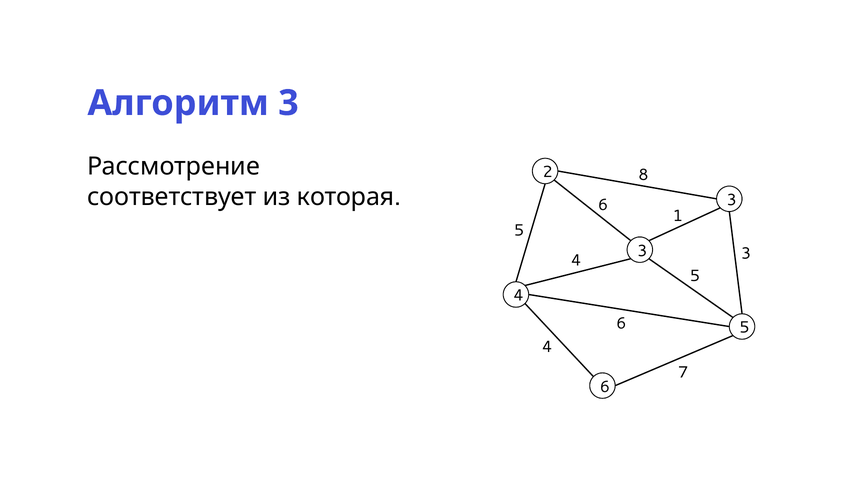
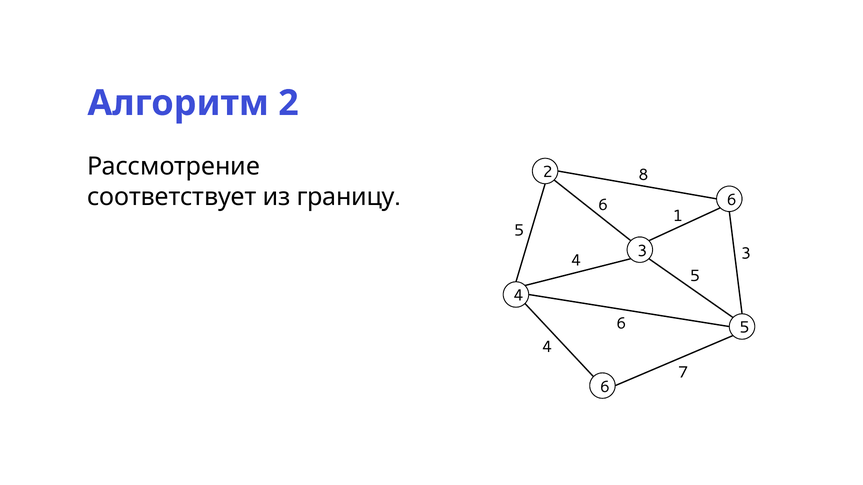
Алгоритм 3: 3 -> 2
которая: которая -> границу
3 at (732, 200): 3 -> 6
